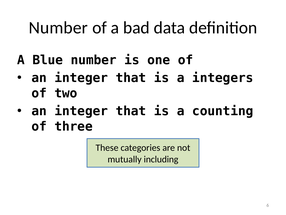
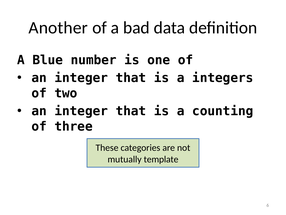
Number at (58, 28): Number -> Another
including: including -> template
